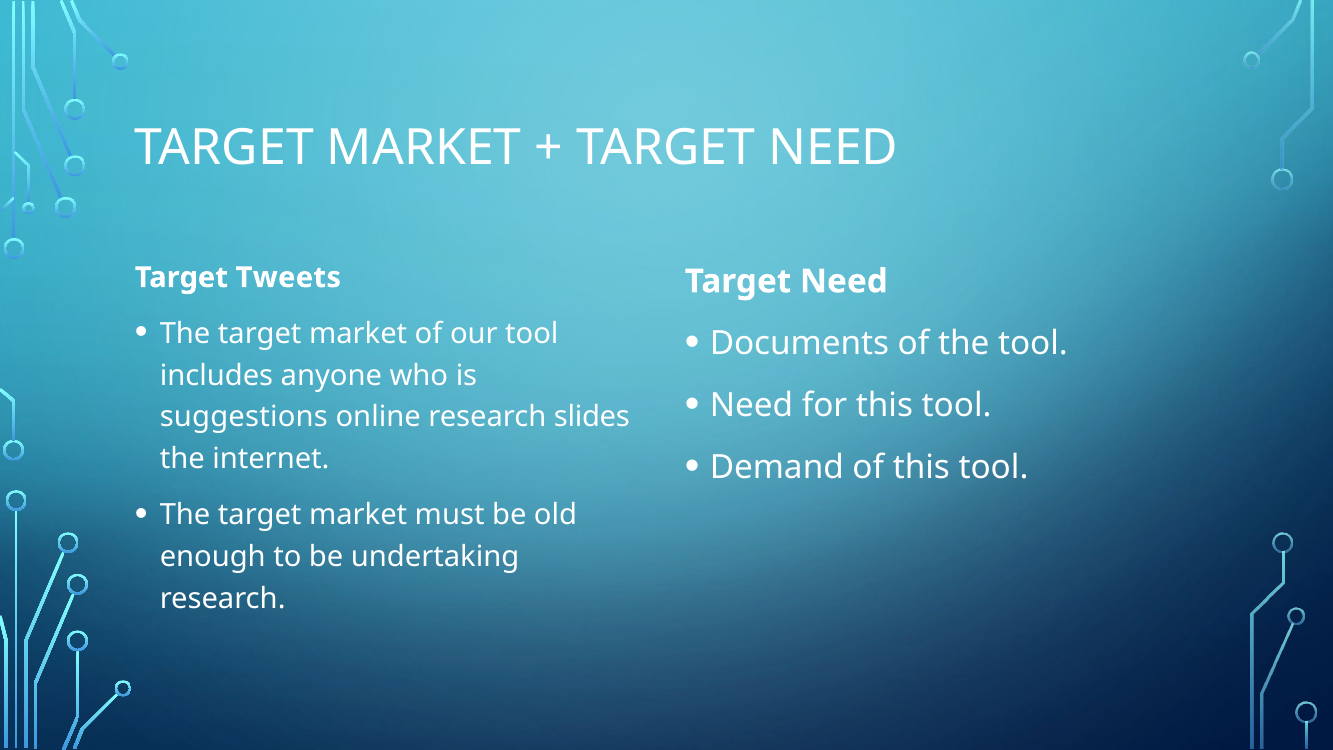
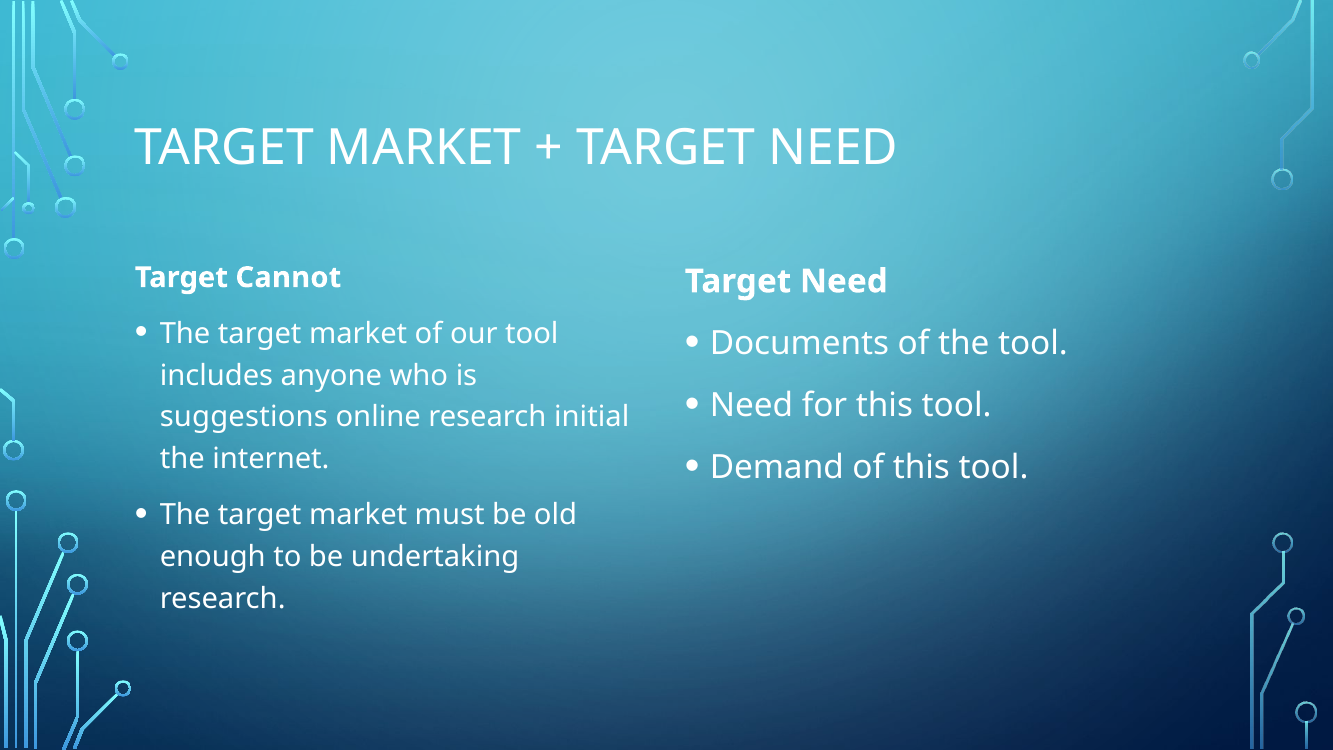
Tweets: Tweets -> Cannot
slides: slides -> initial
